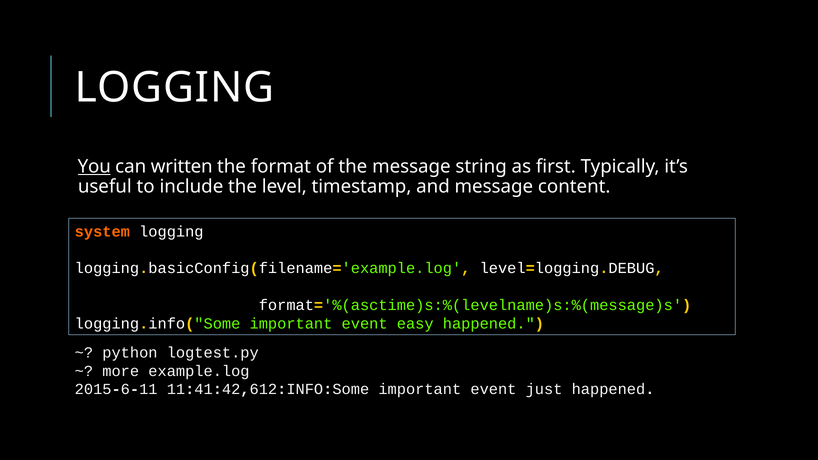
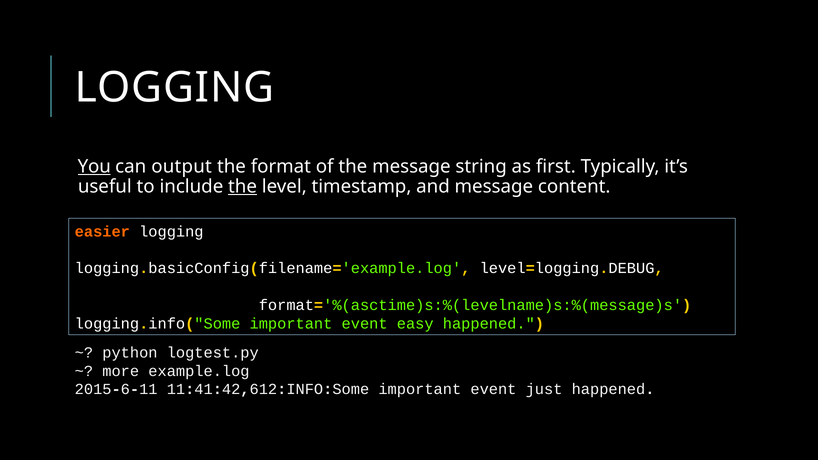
written: written -> output
the at (243, 187) underline: none -> present
system: system -> easier
